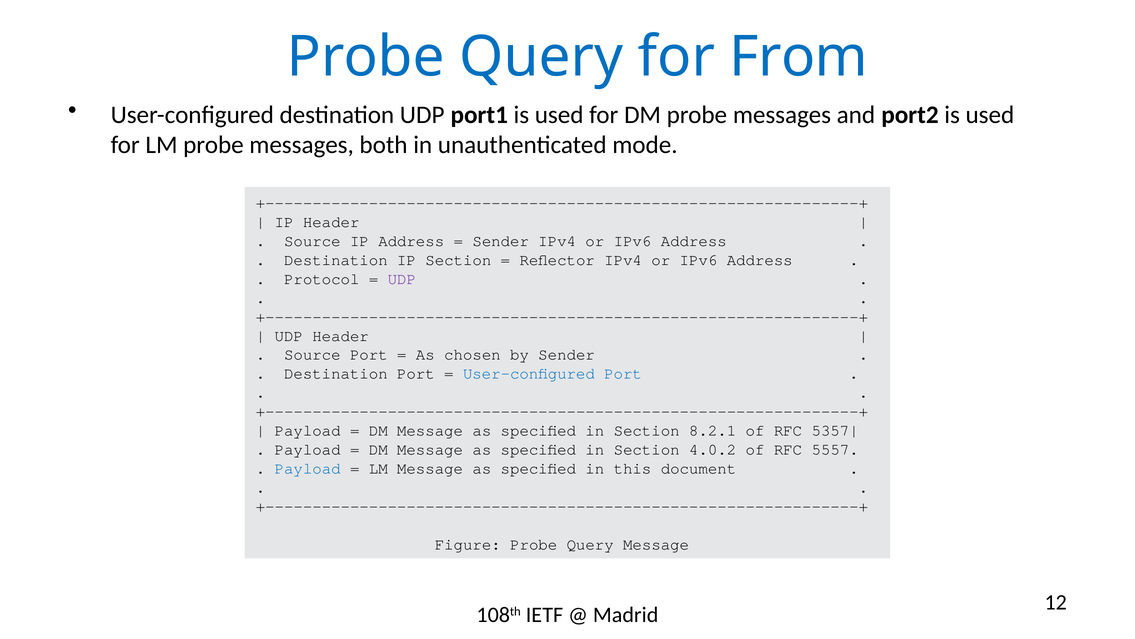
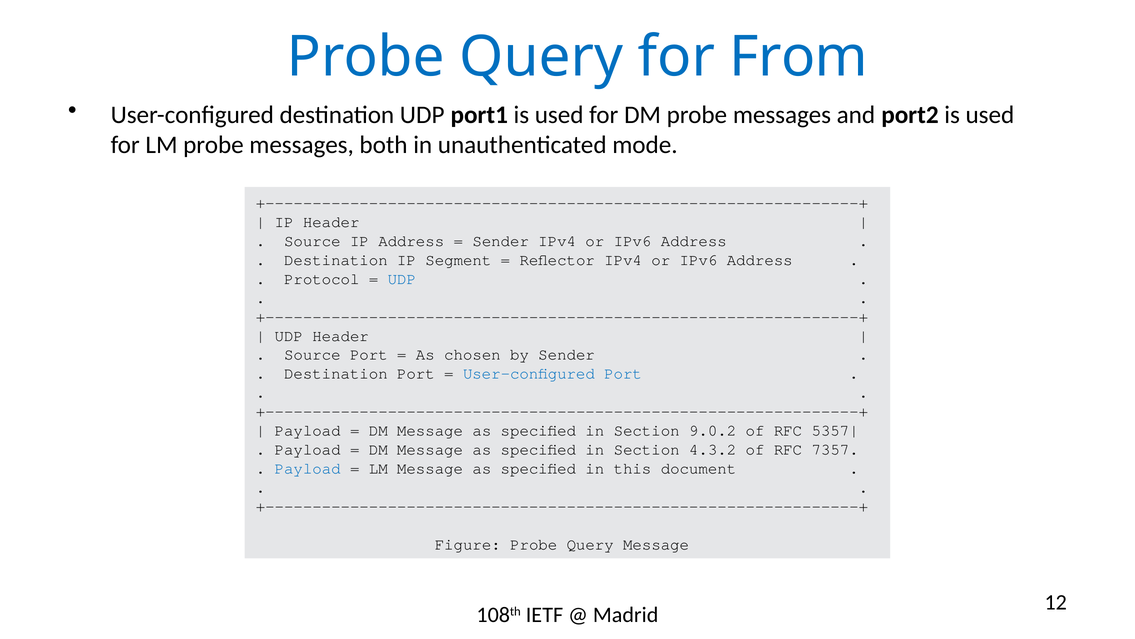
IP Section: Section -> Segment
UDP at (402, 279) colour: purple -> blue
8.2.1: 8.2.1 -> 9.0.2
4.0.2: 4.0.2 -> 4.3.2
5557: 5557 -> 7357
